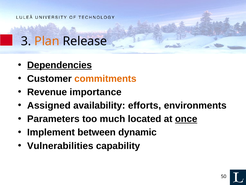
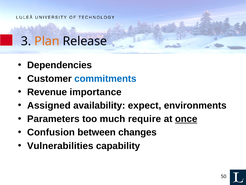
Dependencies underline: present -> none
commitments colour: orange -> blue
efforts: efforts -> expect
located: located -> require
Implement: Implement -> Confusion
dynamic: dynamic -> changes
